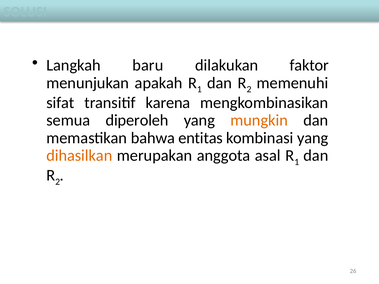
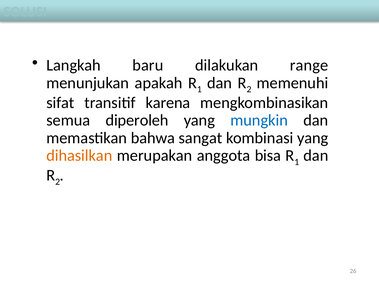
faktor: faktor -> range
mungkin colour: orange -> blue
entitas: entitas -> sangat
asal: asal -> bisa
